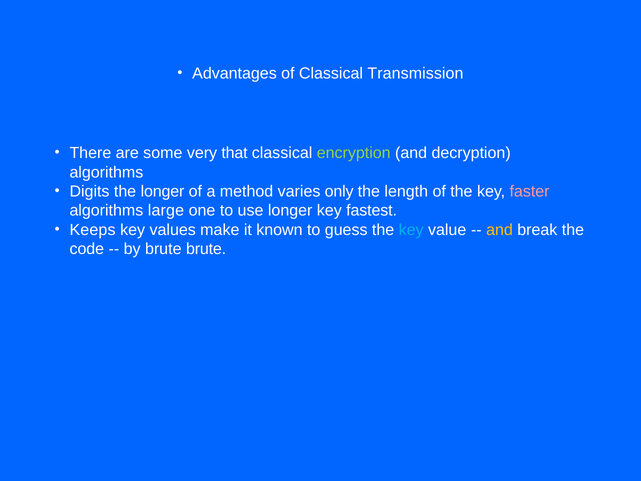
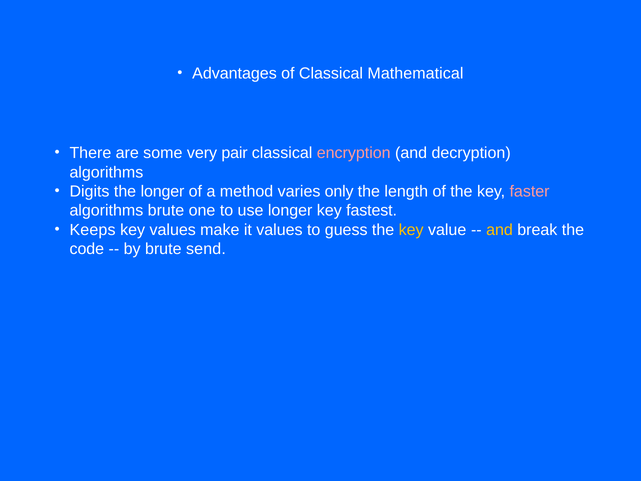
Transmission: Transmission -> Mathematical
that: that -> pair
encryption colour: light green -> pink
algorithms large: large -> brute
it known: known -> values
key at (411, 230) colour: light blue -> yellow
brute brute: brute -> send
